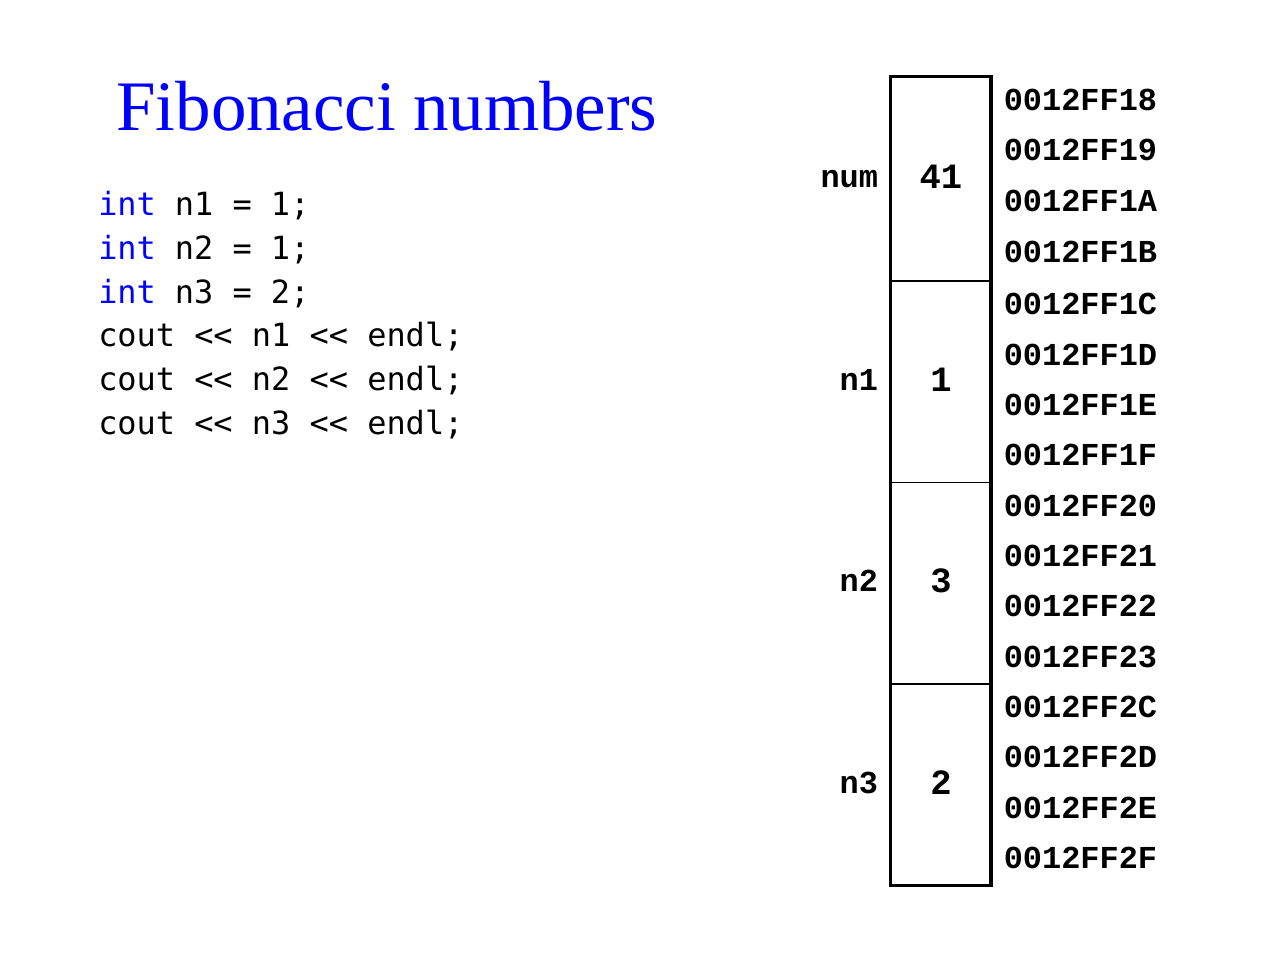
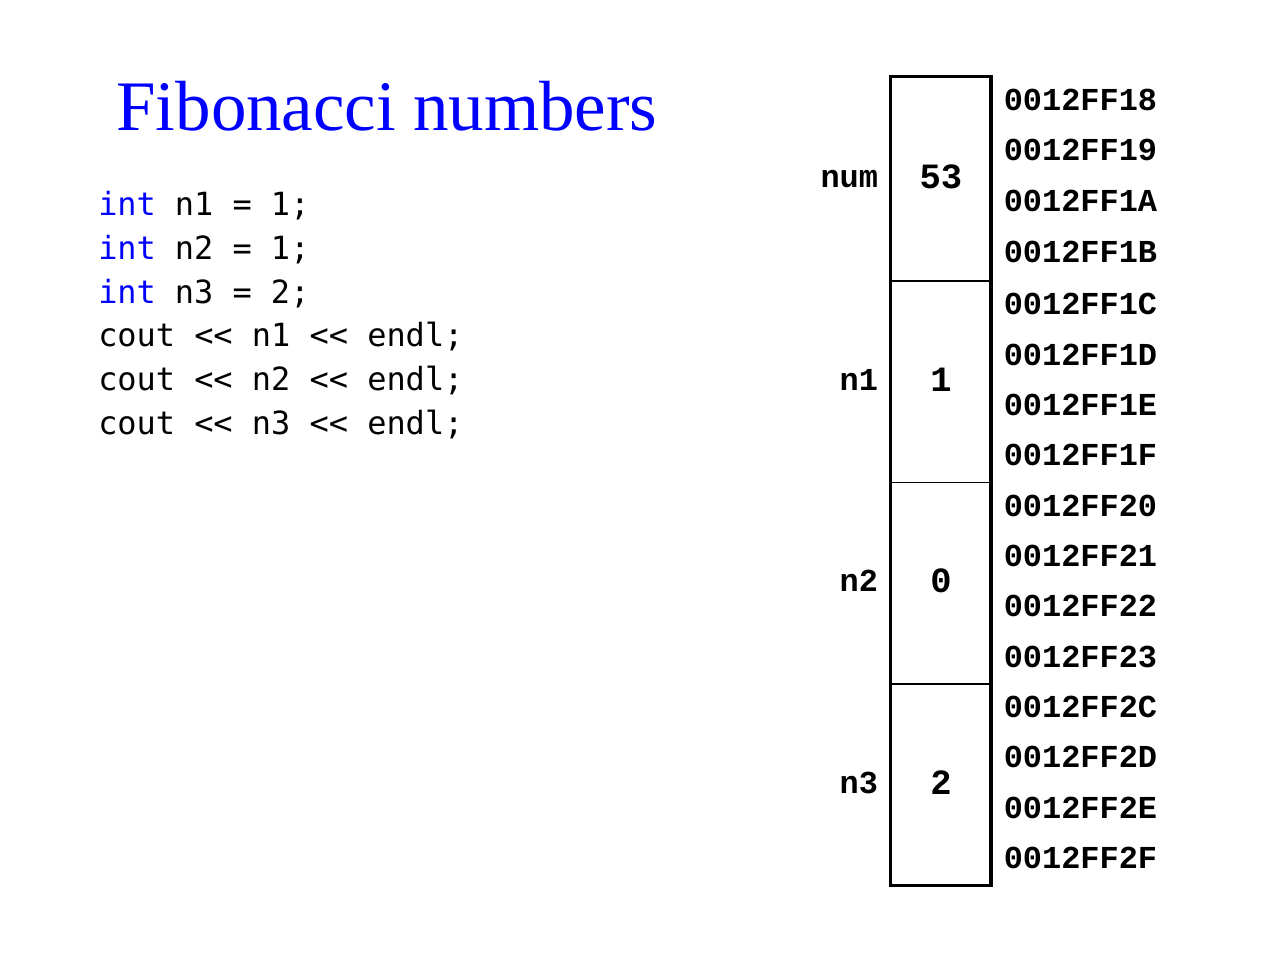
41: 41 -> 53
3: 3 -> 0
